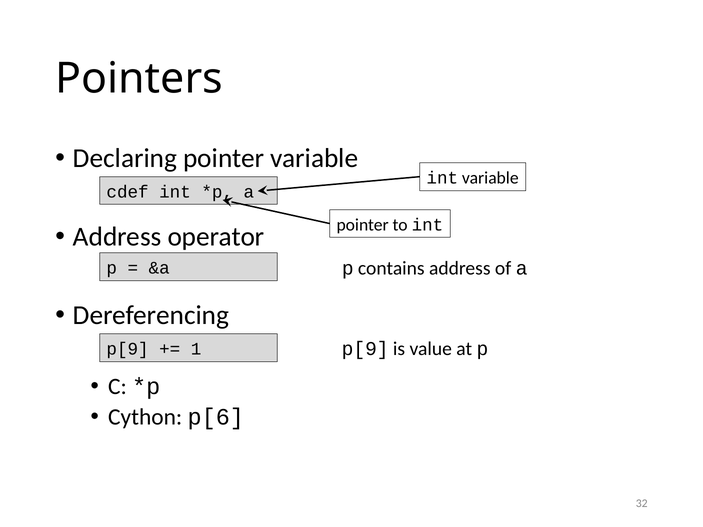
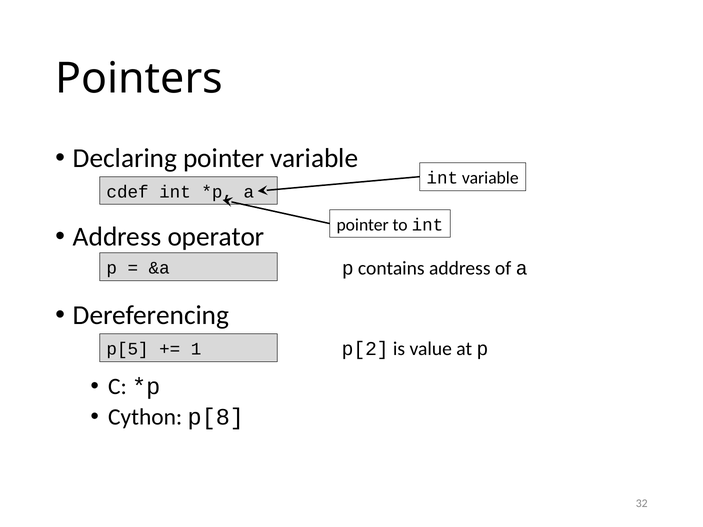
p[9 at (365, 349): p[9 -> p[2
p[9 at (128, 349): p[9 -> p[5
p[6: p[6 -> p[8
